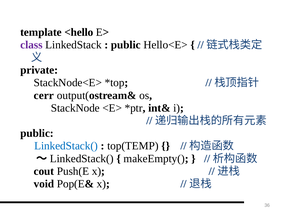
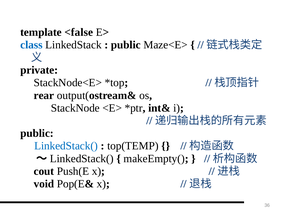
<hello: <hello -> <false
class colour: purple -> blue
Hello<E>: Hello<E> -> Maze<E>
cerr: cerr -> rear
